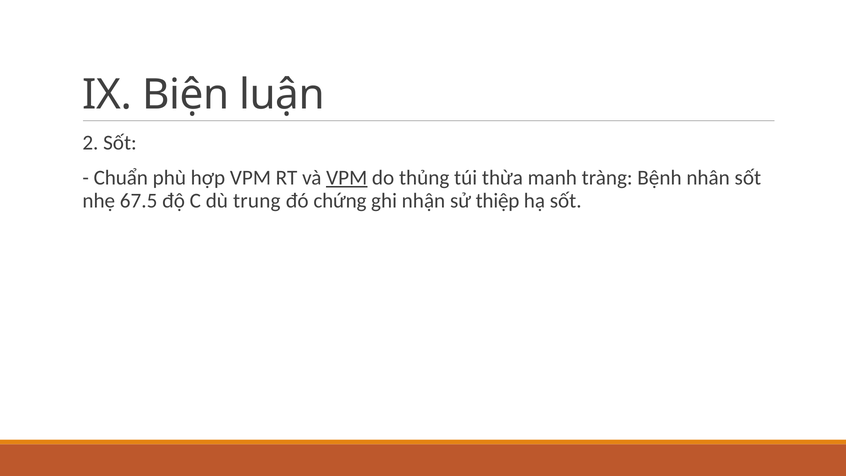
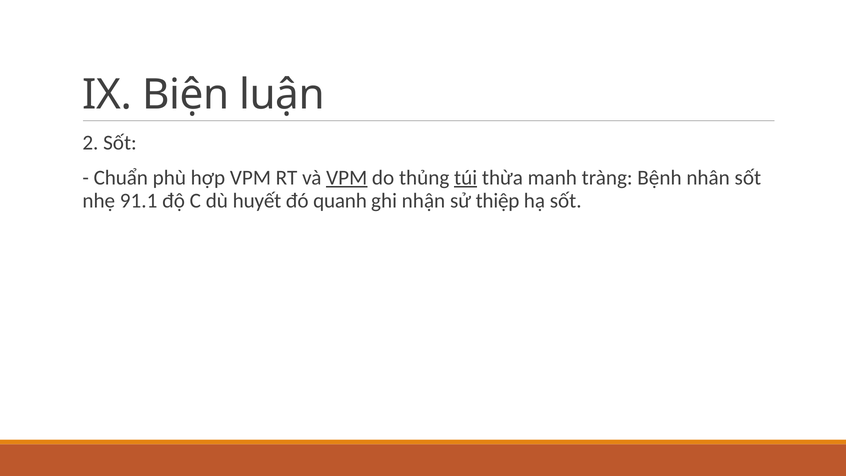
túi underline: none -> present
67.5: 67.5 -> 91.1
trung: trung -> huyết
chứng: chứng -> quanh
